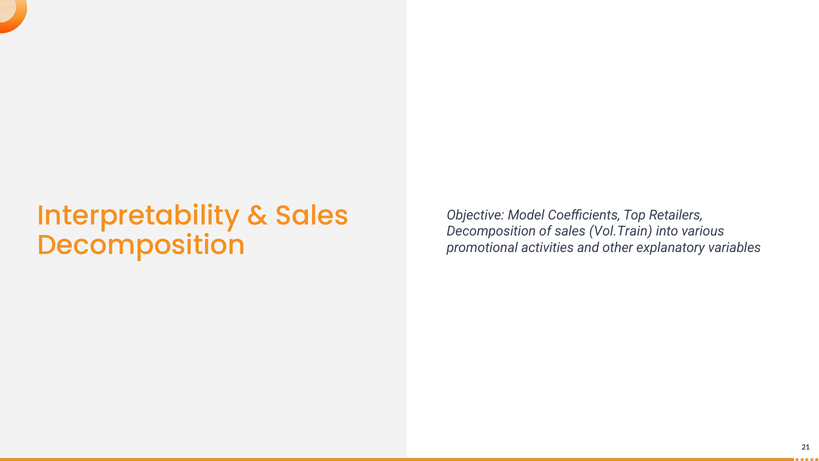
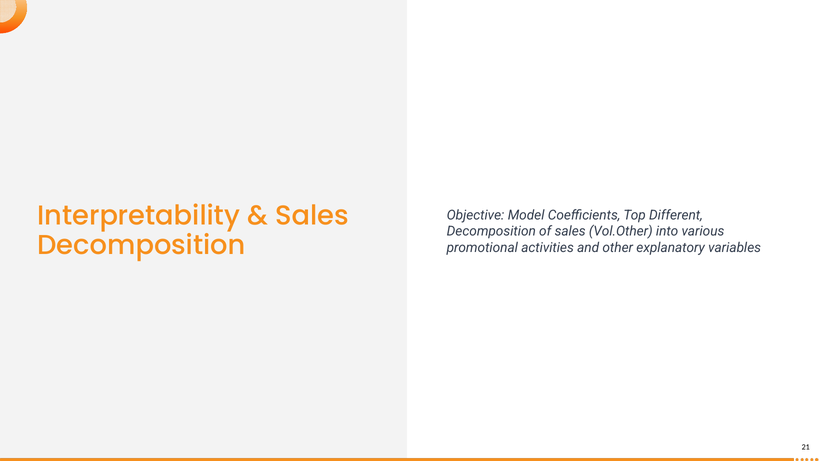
Retailers: Retailers -> Different
Vol.Train: Vol.Train -> Vol.Other
